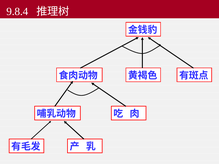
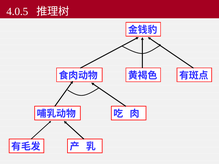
9.8.4: 9.8.4 -> 4.0.5
